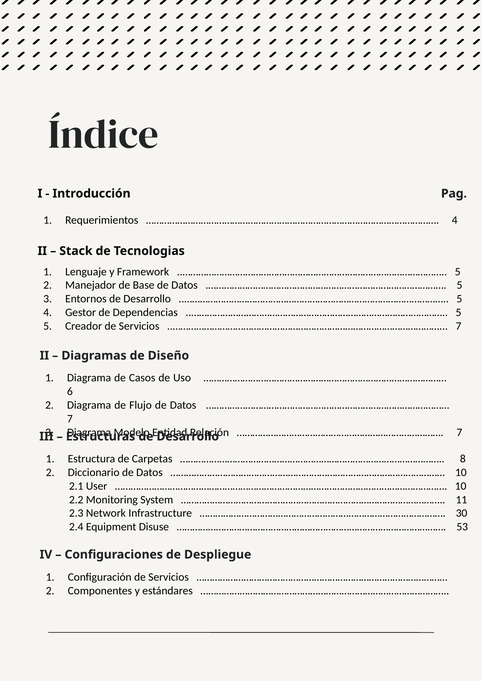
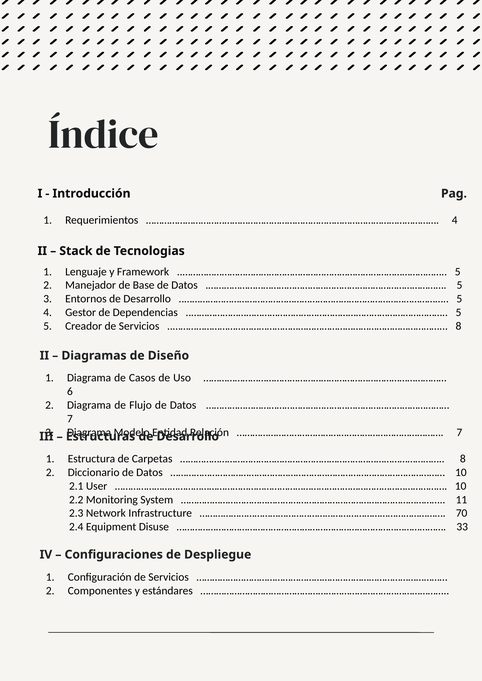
7 at (458, 327): 7 -> 8
30: 30 -> 70
53: 53 -> 33
